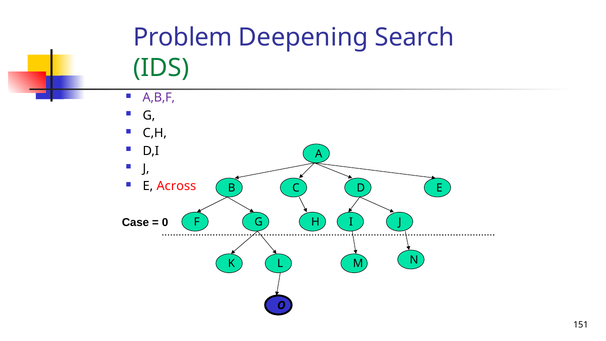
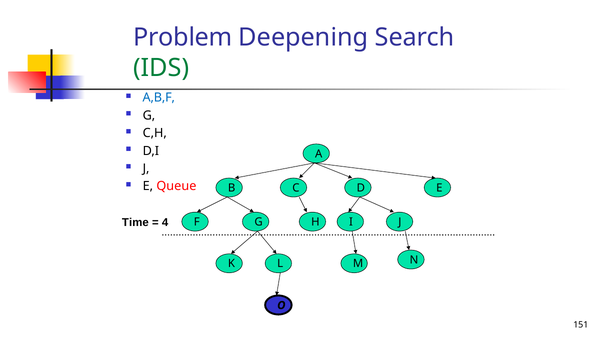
A,B,F colour: purple -> blue
Across: Across -> Queue
Case: Case -> Time
0: 0 -> 4
